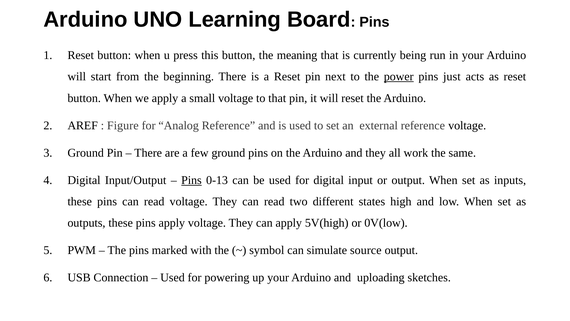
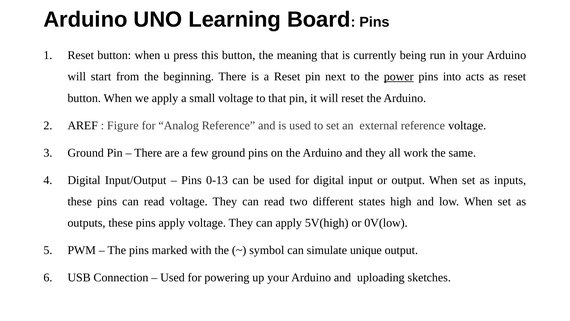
just: just -> into
Pins at (191, 180) underline: present -> none
source: source -> unique
